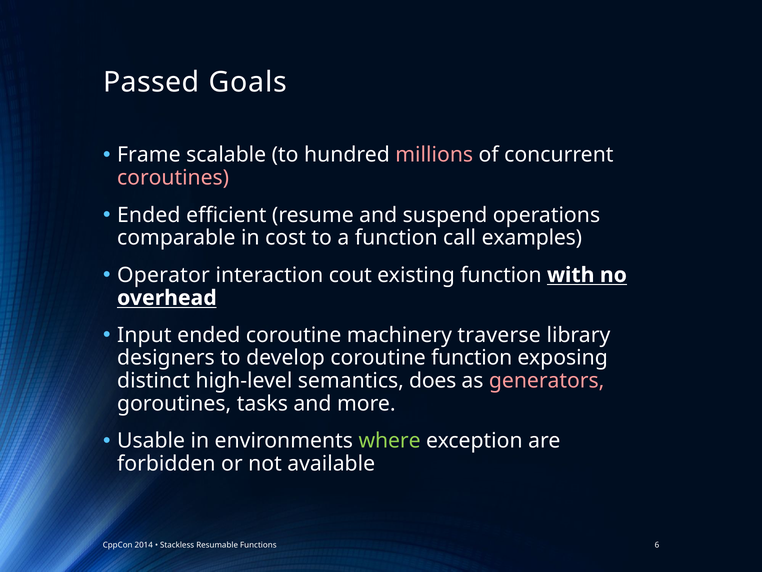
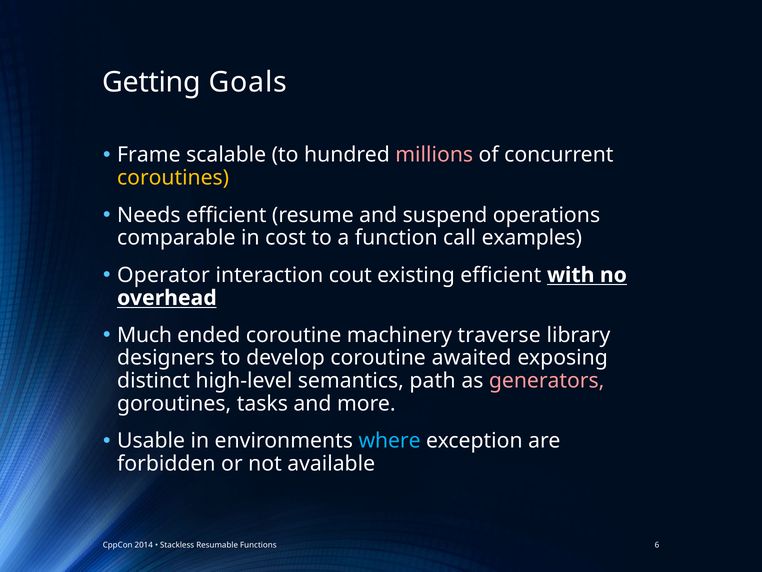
Passed: Passed -> Getting
coroutines colour: pink -> yellow
Ended at (149, 215): Ended -> Needs
existing function: function -> efficient
Input: Input -> Much
coroutine function: function -> awaited
does: does -> path
where colour: light green -> light blue
